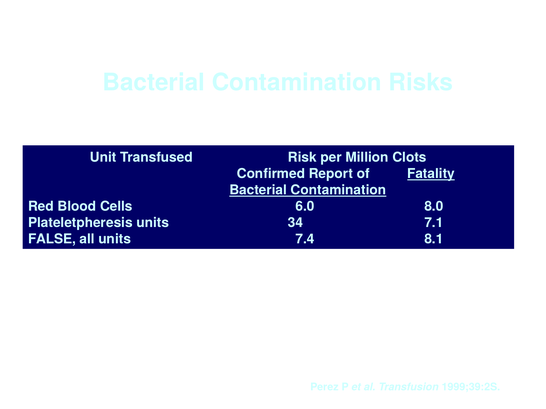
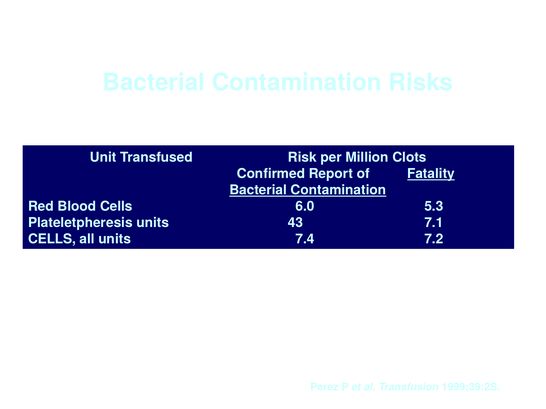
8.0: 8.0 -> 5.3
34: 34 -> 43
FALSE at (52, 239): FALSE -> CELLS
8.1: 8.1 -> 7.2
